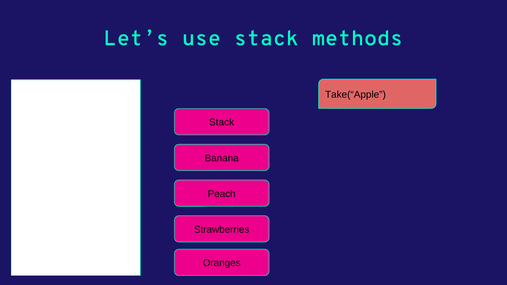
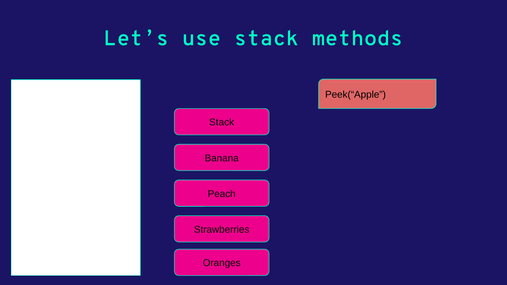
Take(“Apple: Take(“Apple -> Peek(“Apple
